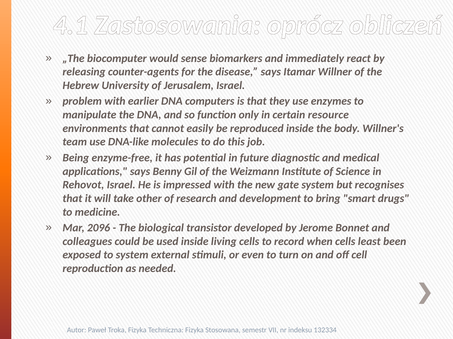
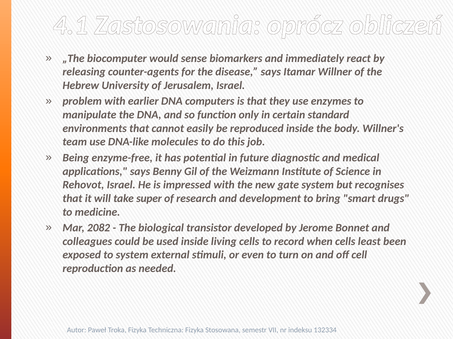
resource: resource -> standard
other: other -> super
2096: 2096 -> 2082
